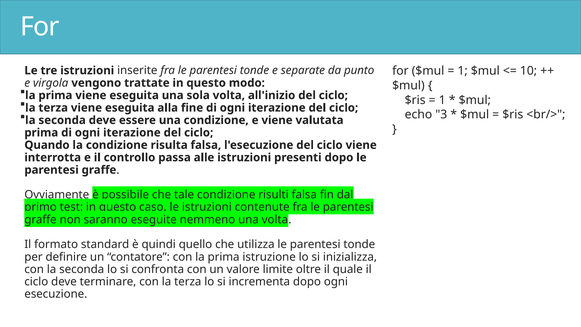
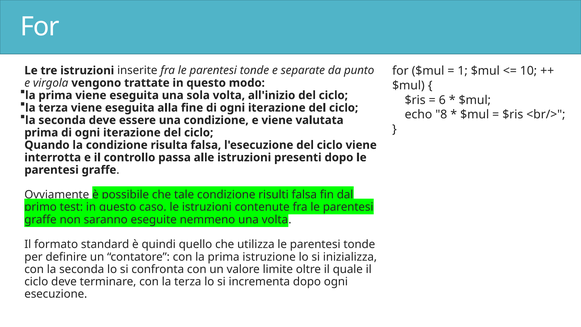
1 at (442, 100): 1 -> 6
3: 3 -> 8
